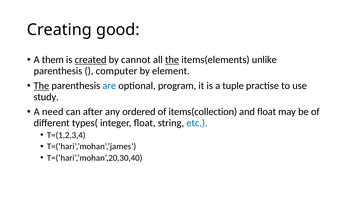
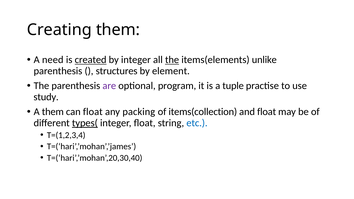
Creating good: good -> them
them: them -> need
by cannot: cannot -> integer
computer: computer -> structures
The at (41, 86) underline: present -> none
are colour: blue -> purple
A need: need -> them
can after: after -> float
ordered: ordered -> packing
types( underline: none -> present
